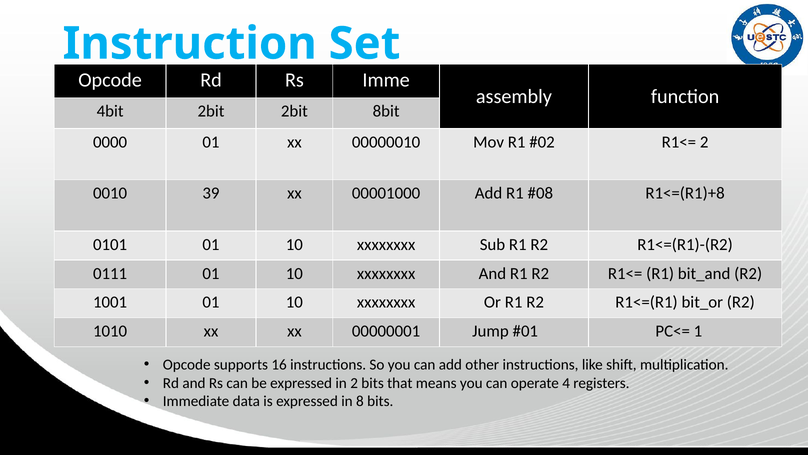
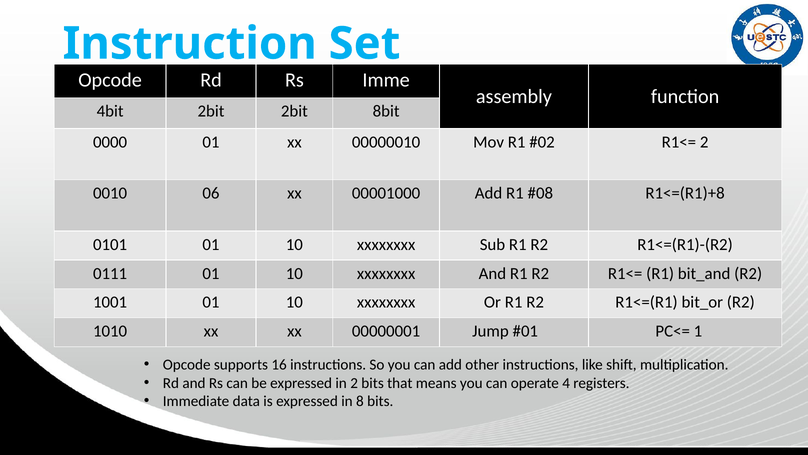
39: 39 -> 06
